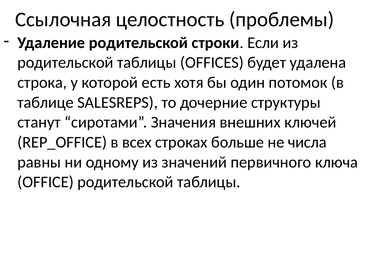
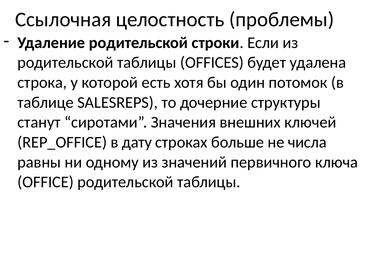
всех: всех -> дату
